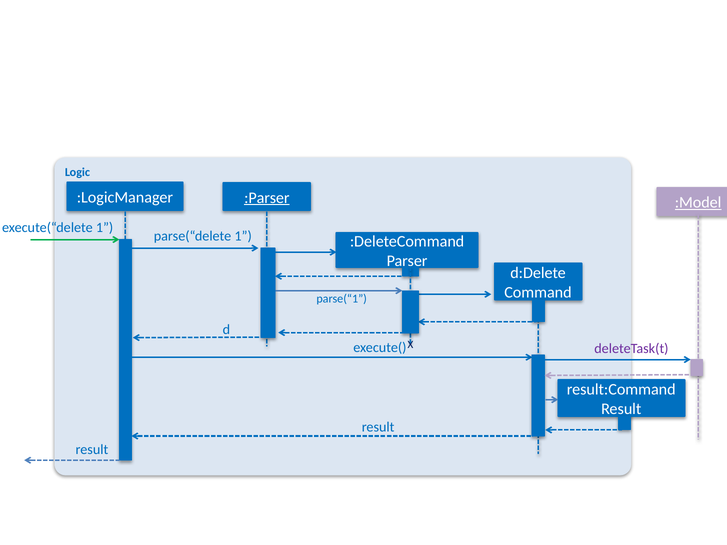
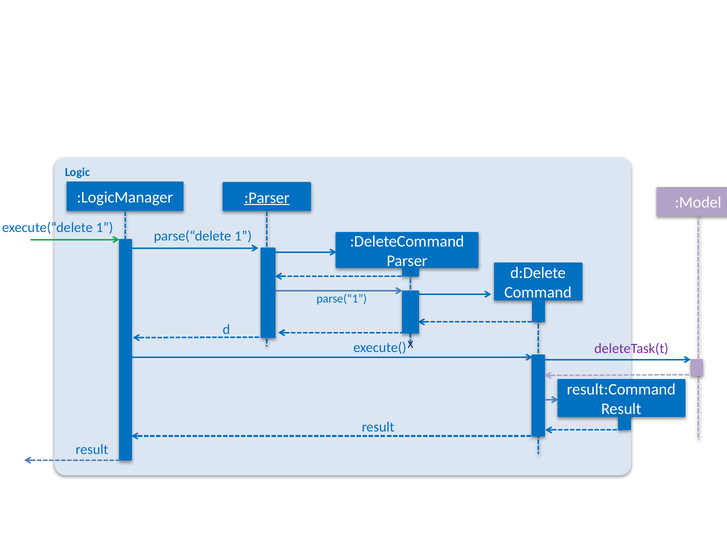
:Model underline: present -> none
